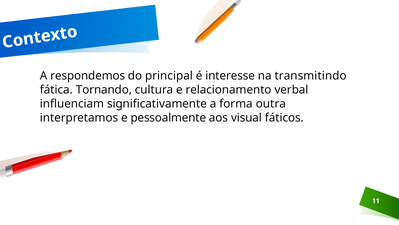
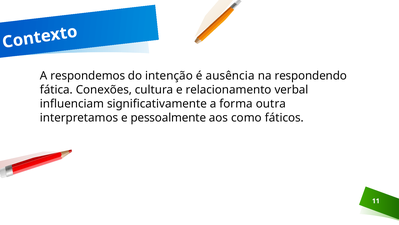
principal: principal -> intenção
interesse: interesse -> ausência
transmitindo: transmitindo -> respondendo
Tornando: Tornando -> Conexões
visual: visual -> como
